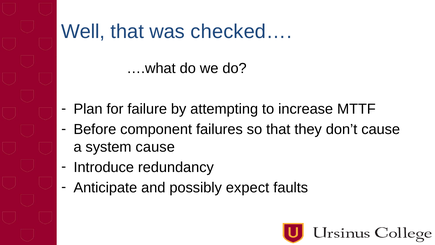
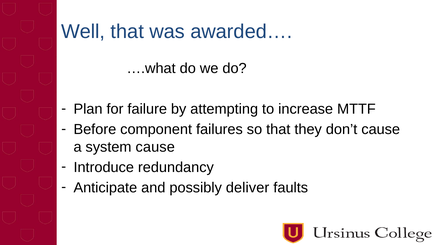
checked…: checked… -> awarded…
expect: expect -> deliver
